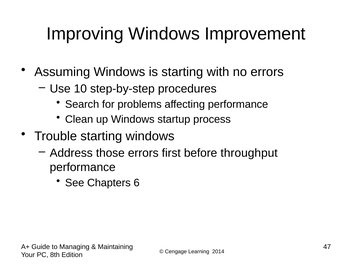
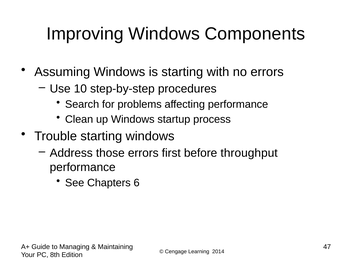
Improvement: Improvement -> Components
